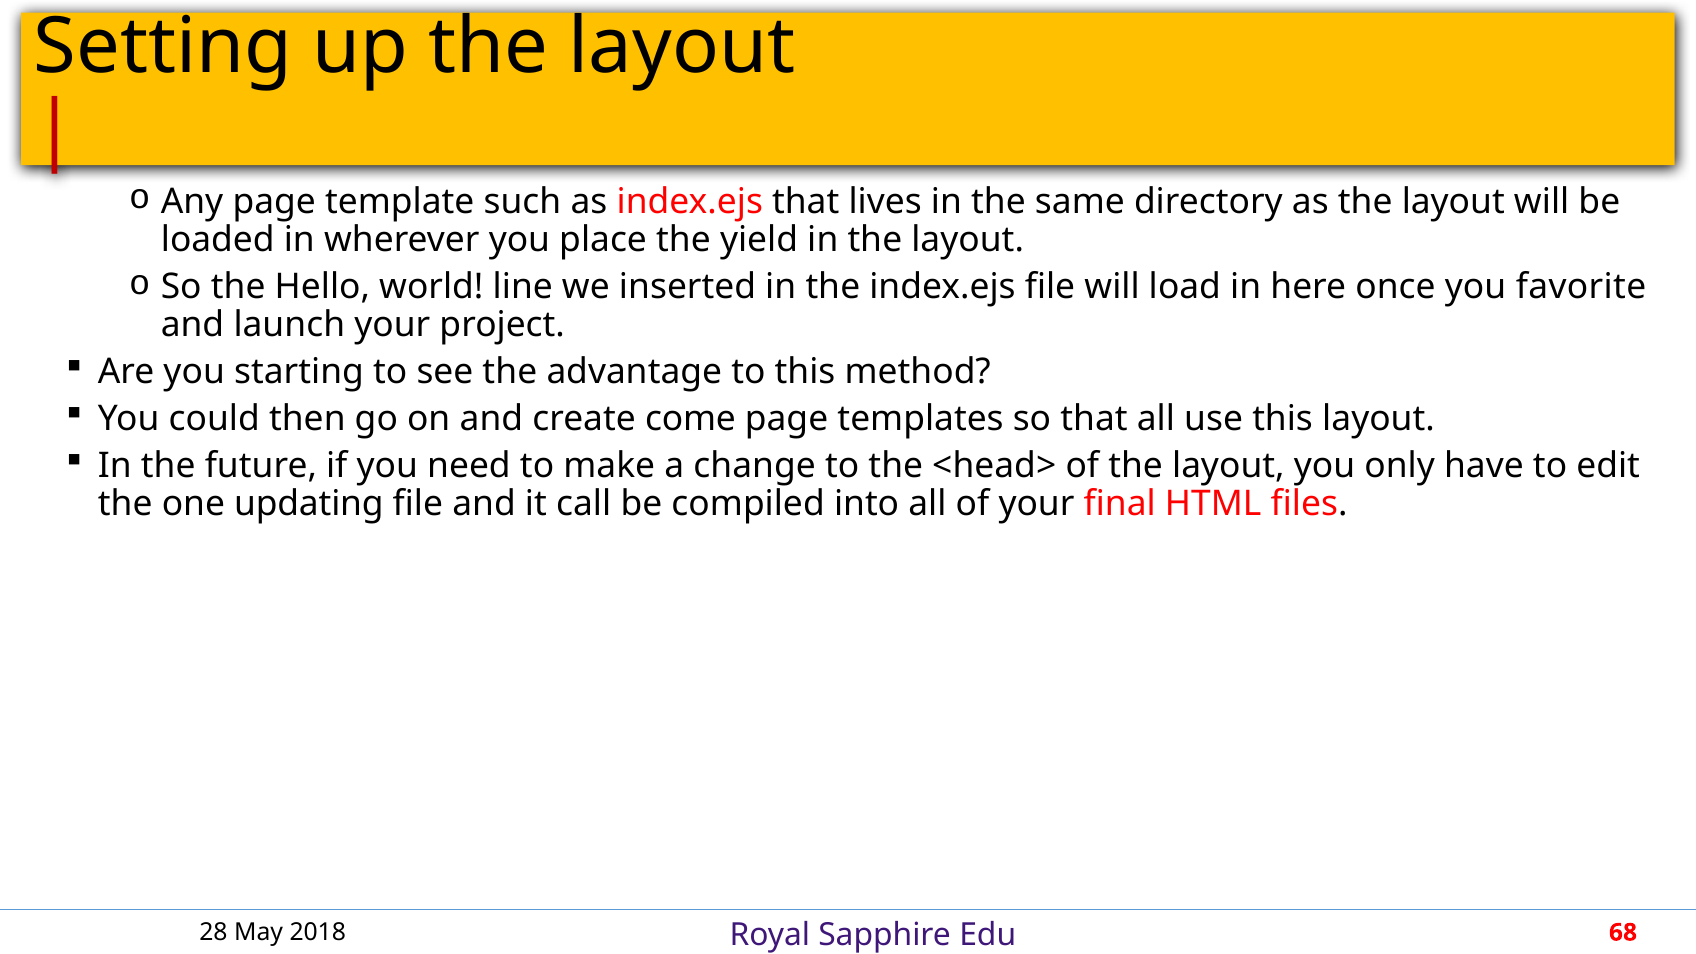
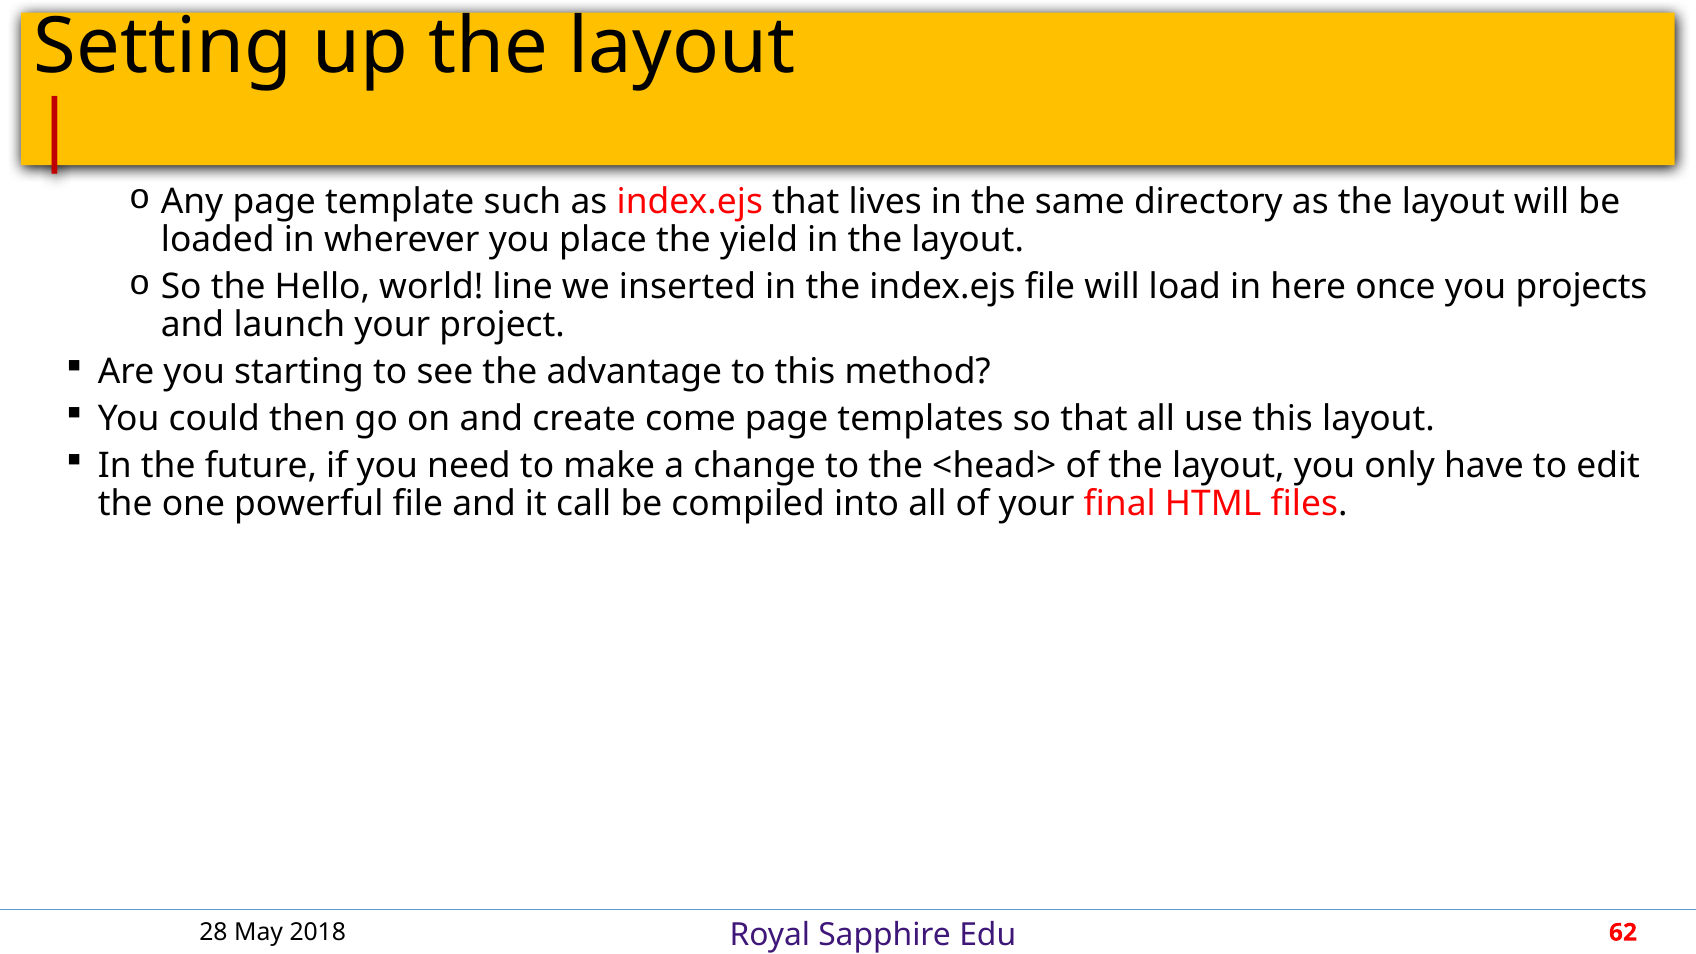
favorite: favorite -> projects
updating: updating -> powerful
68: 68 -> 62
